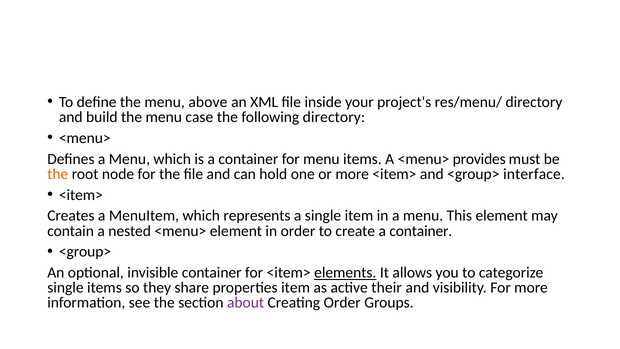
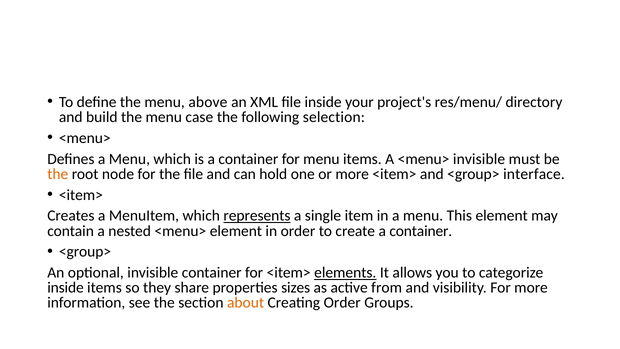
following directory: directory -> selection
<menu> provides: provides -> invisible
represents underline: none -> present
single at (65, 288): single -> inside
properties item: item -> sizes
their: their -> from
about colour: purple -> orange
